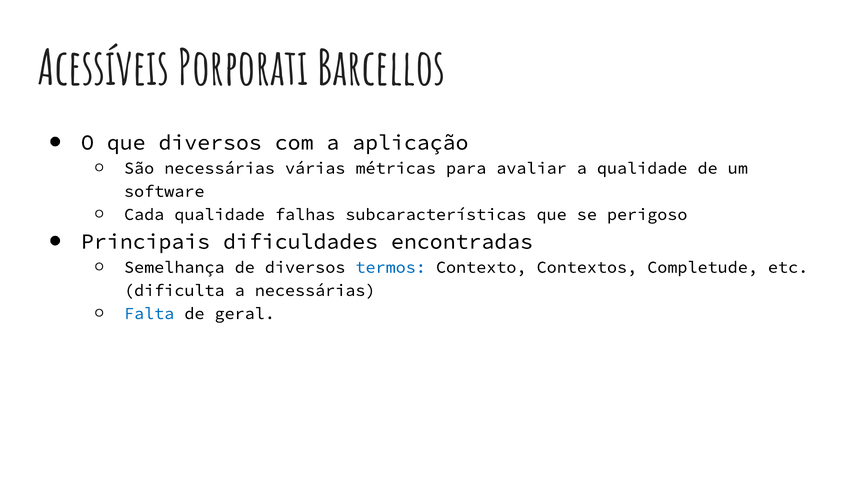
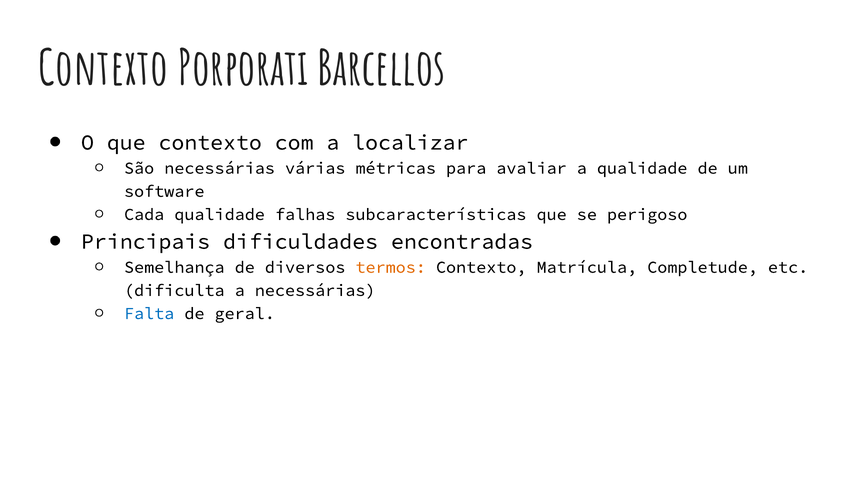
Acessíveis at (104, 69): Acessíveis -> Contexto
que diversos: diversos -> contexto
aplicação: aplicação -> localizar
termos colour: blue -> orange
Contextos: Contextos -> Matrícula
